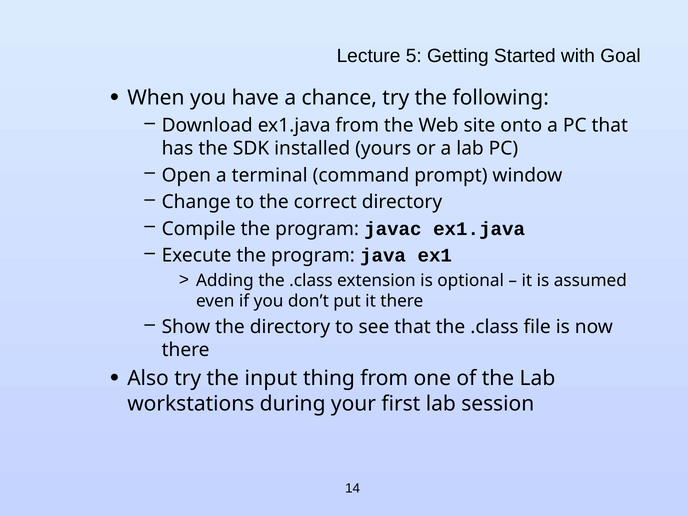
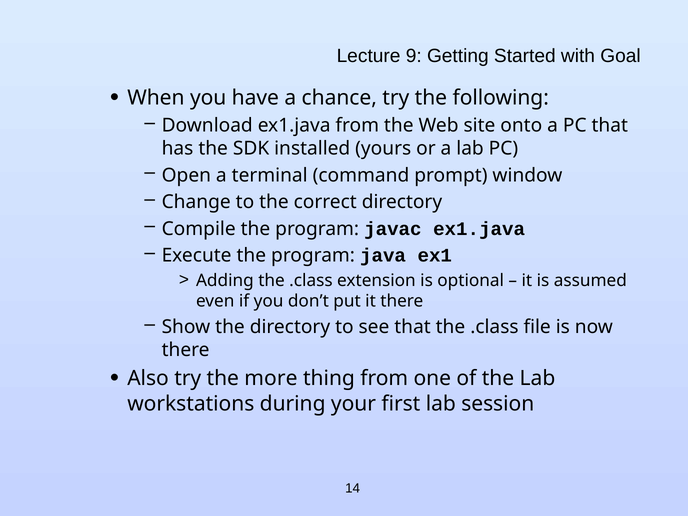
5: 5 -> 9
input: input -> more
